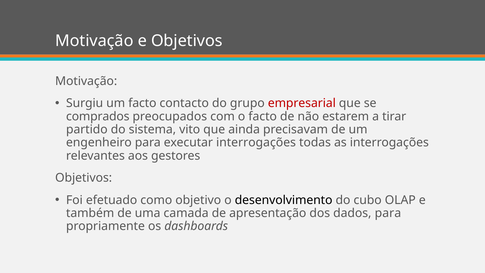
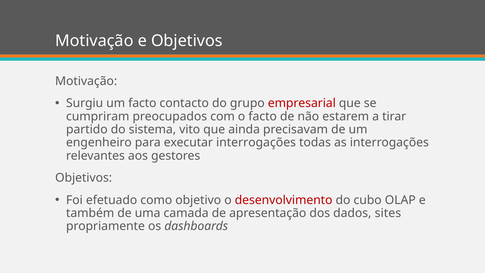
comprados: comprados -> cumpriram
desenvolvimento colour: black -> red
dados para: para -> sites
